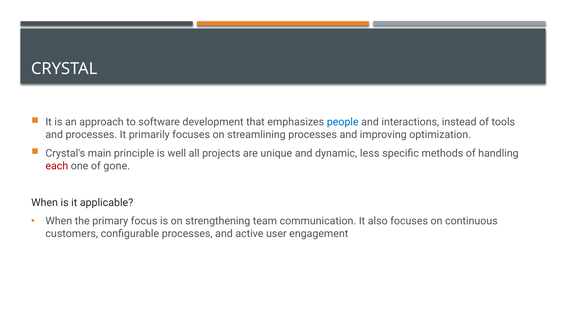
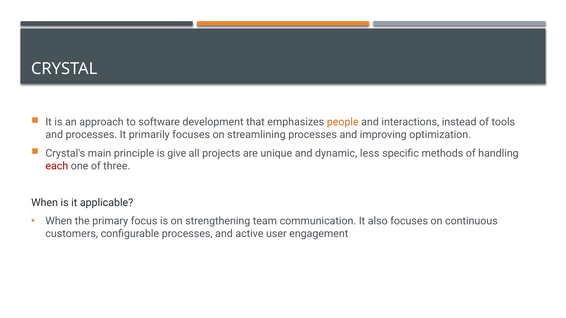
people colour: blue -> orange
well: well -> give
gone: gone -> three
